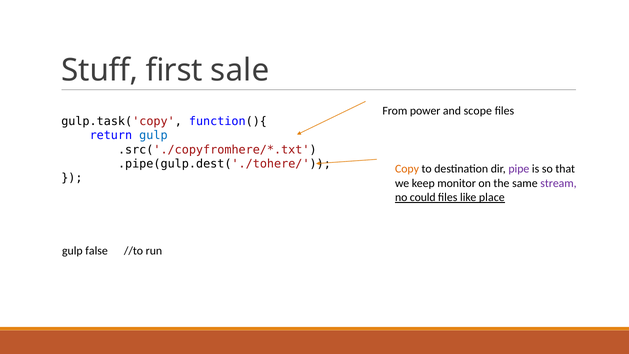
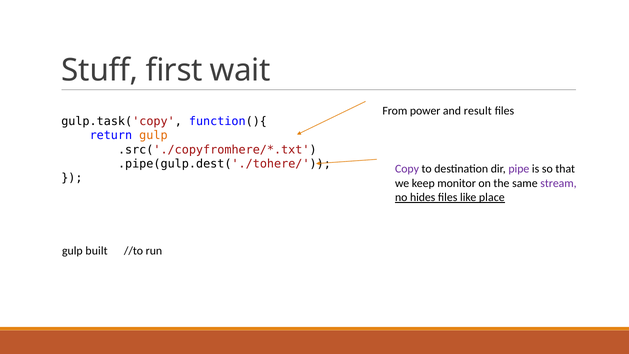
sale: sale -> wait
scope: scope -> result
gulp at (153, 135) colour: blue -> orange
Copy colour: orange -> purple
could: could -> hides
false: false -> built
